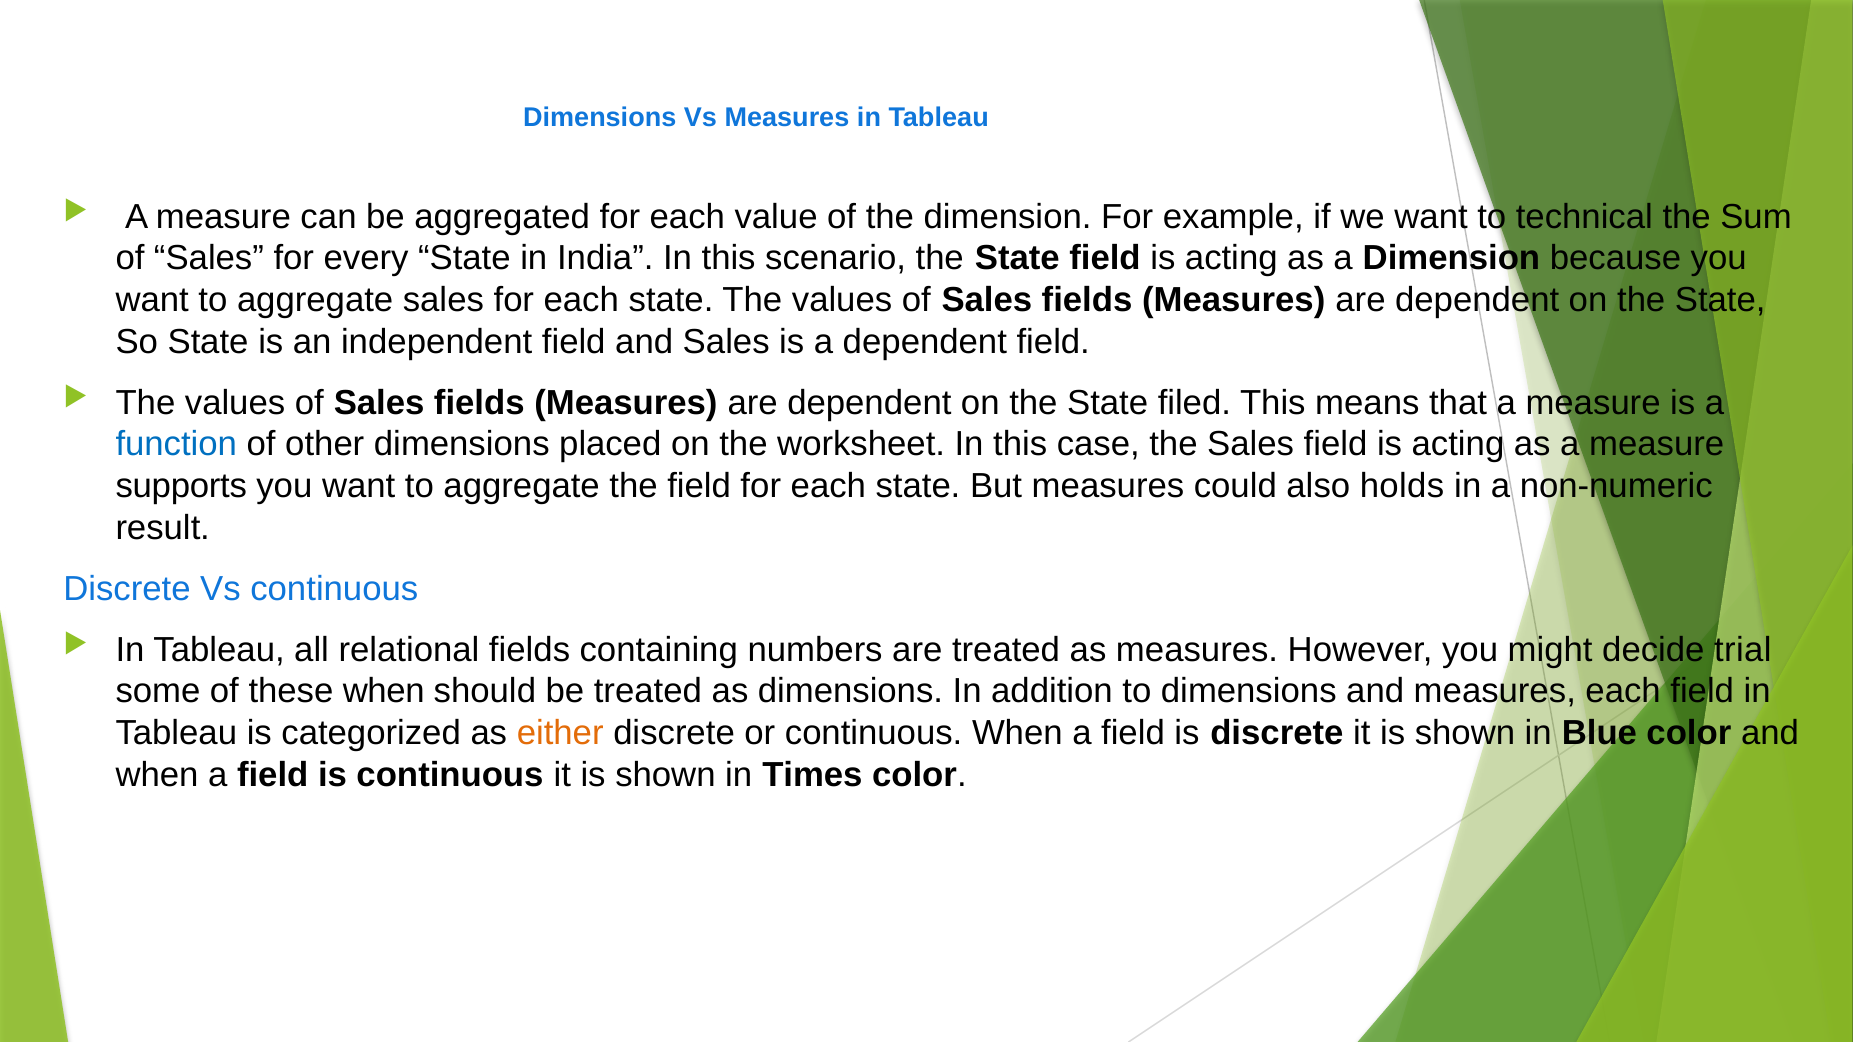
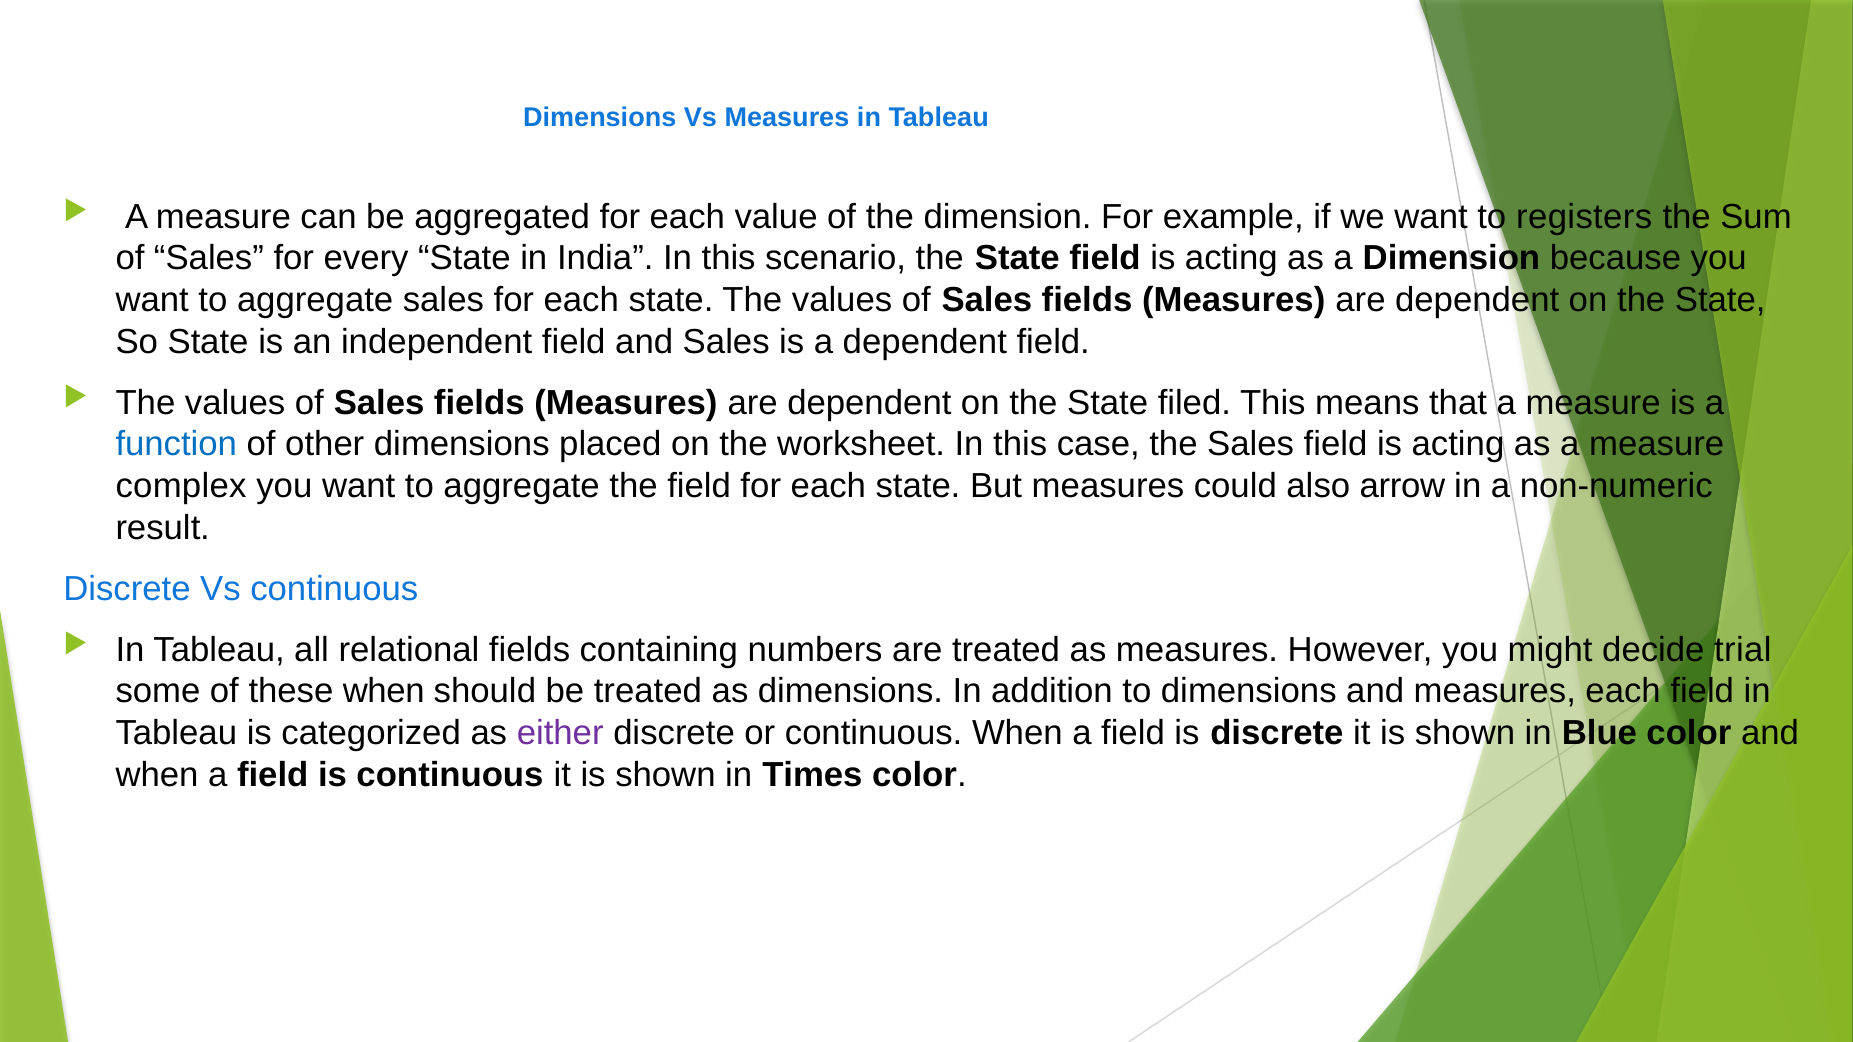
technical: technical -> registers
supports: supports -> complex
holds: holds -> arrow
either colour: orange -> purple
